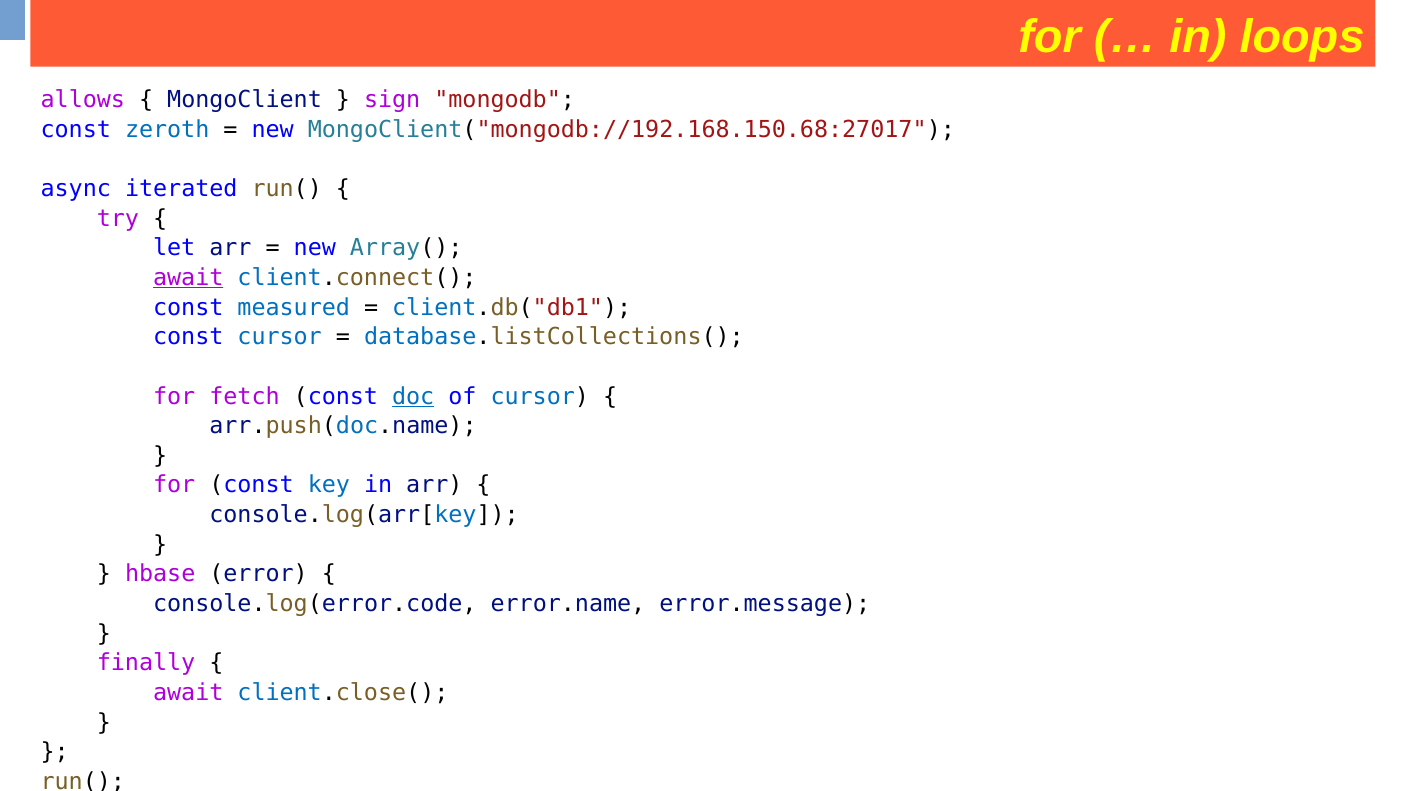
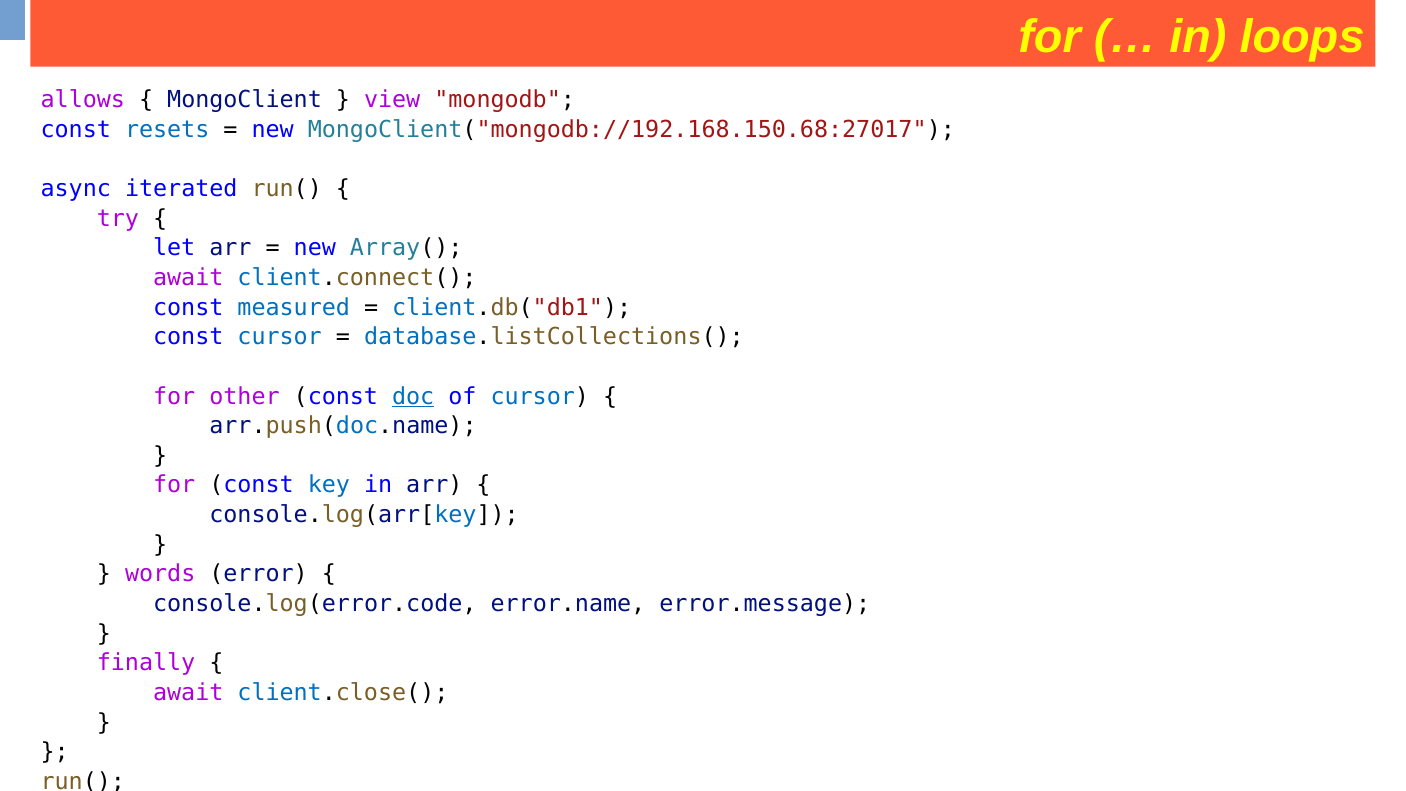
sign: sign -> view
zeroth: zeroth -> resets
await at (188, 278) underline: present -> none
fetch: fetch -> other
hbase: hbase -> words
